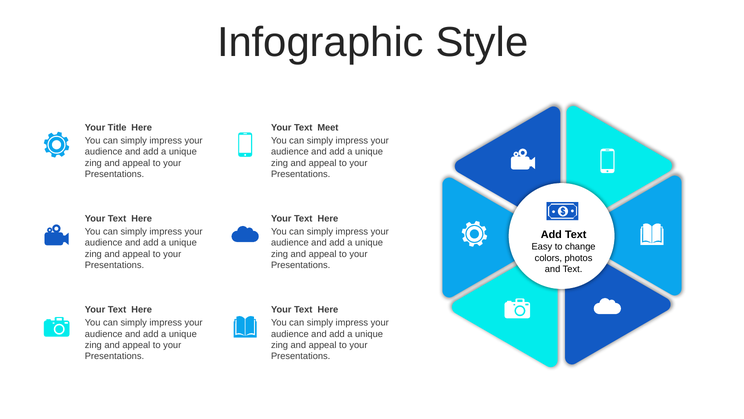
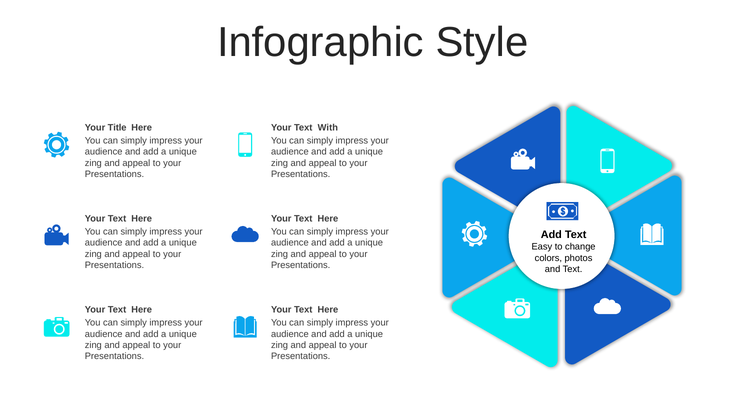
Meet: Meet -> With
